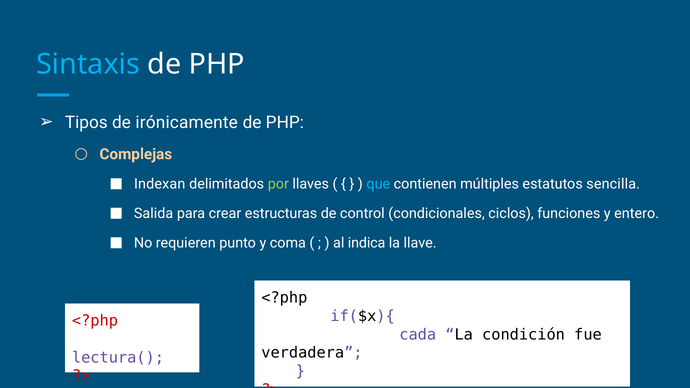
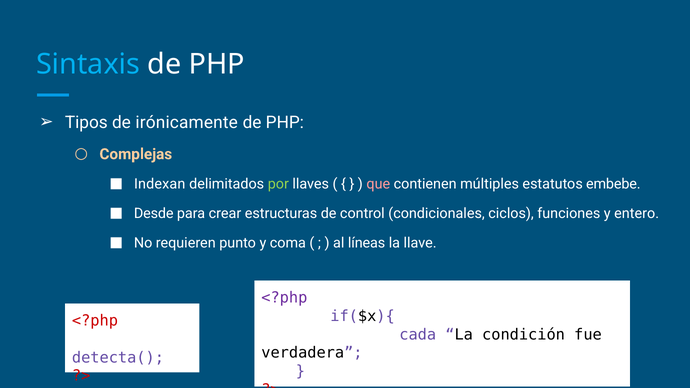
que colour: light blue -> pink
sencilla: sencilla -> embebe
Salida: Salida -> Desde
indica: indica -> líneas
<?php at (284, 298) colour: black -> purple
lectura(: lectura( -> detecta(
